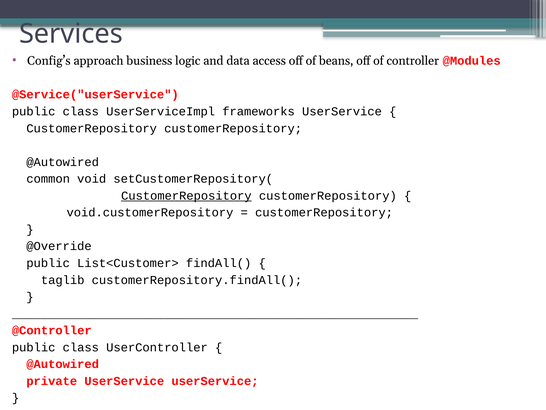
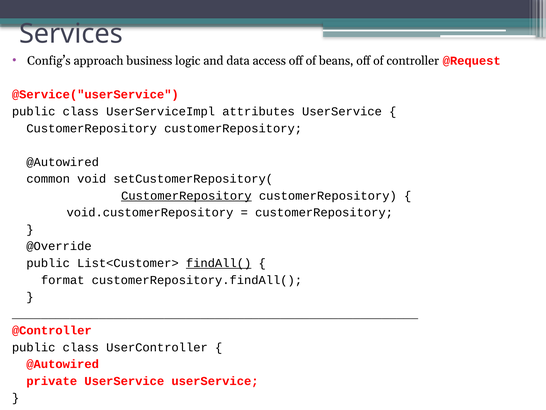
@Modules: @Modules -> @Request
frameworks: frameworks -> attributes
findAll( underline: none -> present
taglib: taglib -> format
